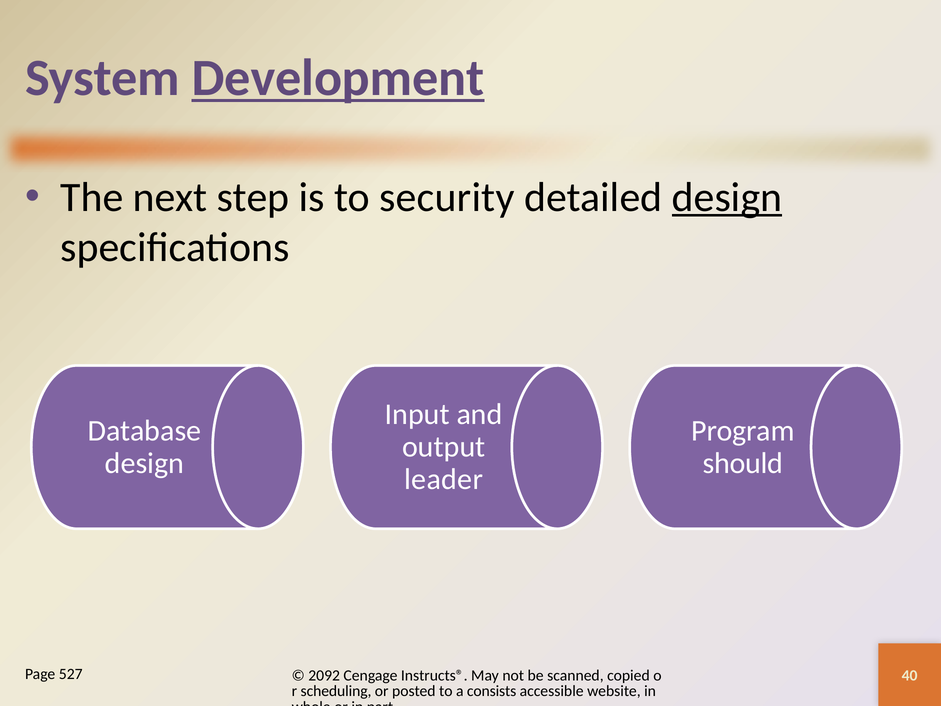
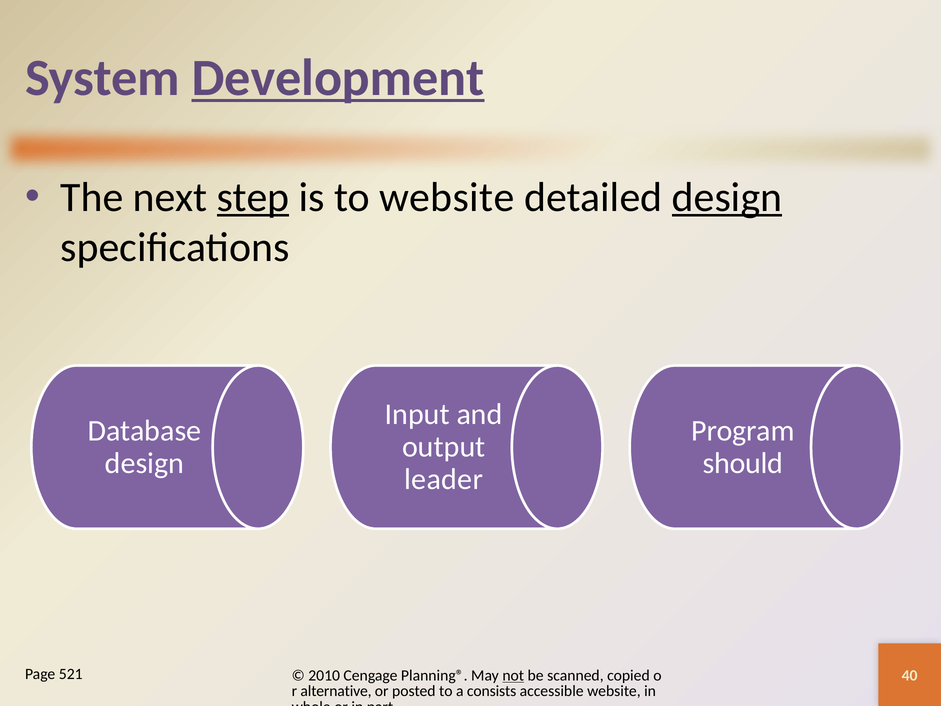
step underline: none -> present
to security: security -> website
527: 527 -> 521
2092: 2092 -> 2010
Instructs®: Instructs® -> Planning®
not underline: none -> present
scheduling: scheduling -> alternative
